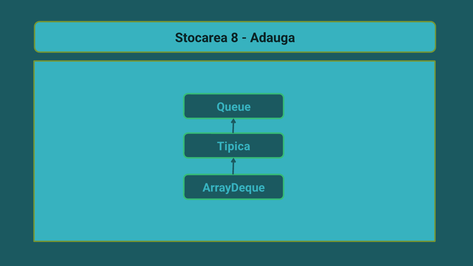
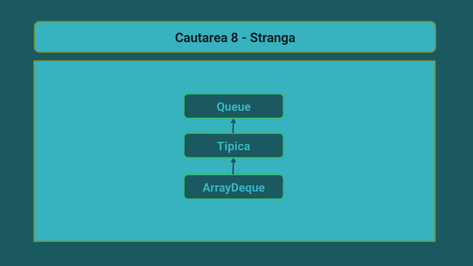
Stocarea: Stocarea -> Cautarea
Adauga: Adauga -> Stranga
